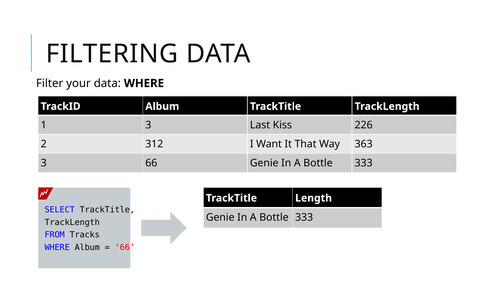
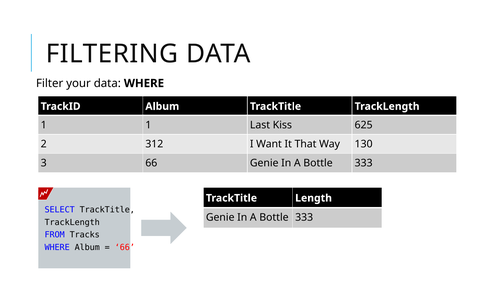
1 3: 3 -> 1
226: 226 -> 625
363: 363 -> 130
